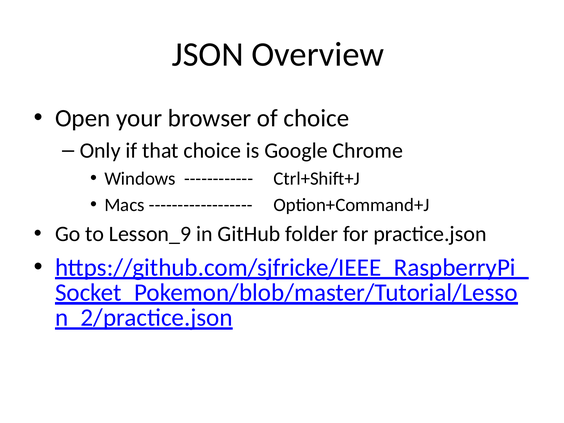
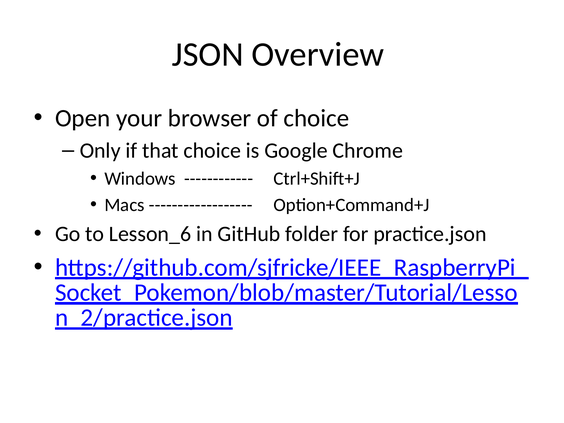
Lesson_9: Lesson_9 -> Lesson_6
